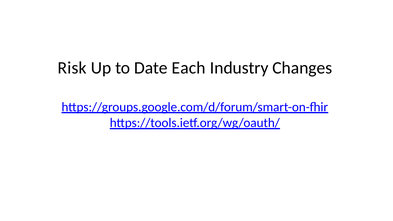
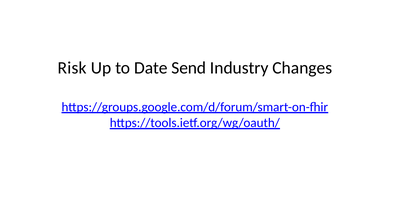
Each: Each -> Send
